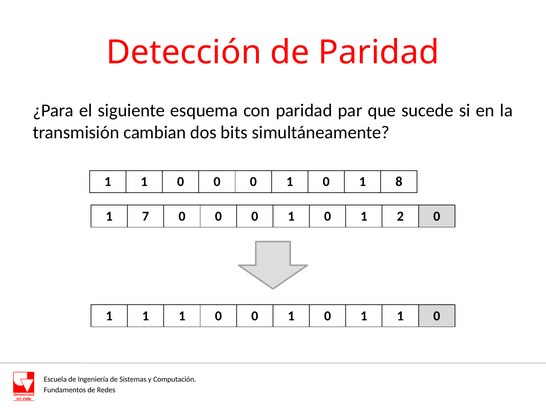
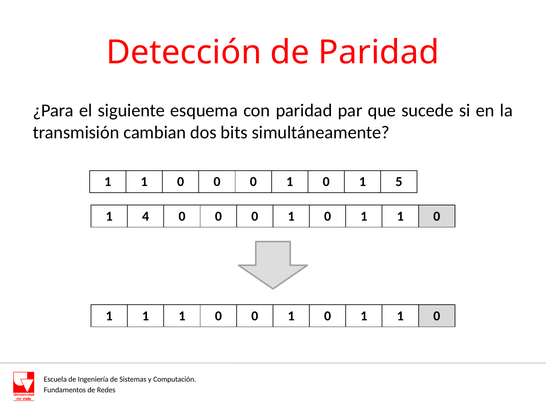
8: 8 -> 5
7: 7 -> 4
2 at (400, 216): 2 -> 1
